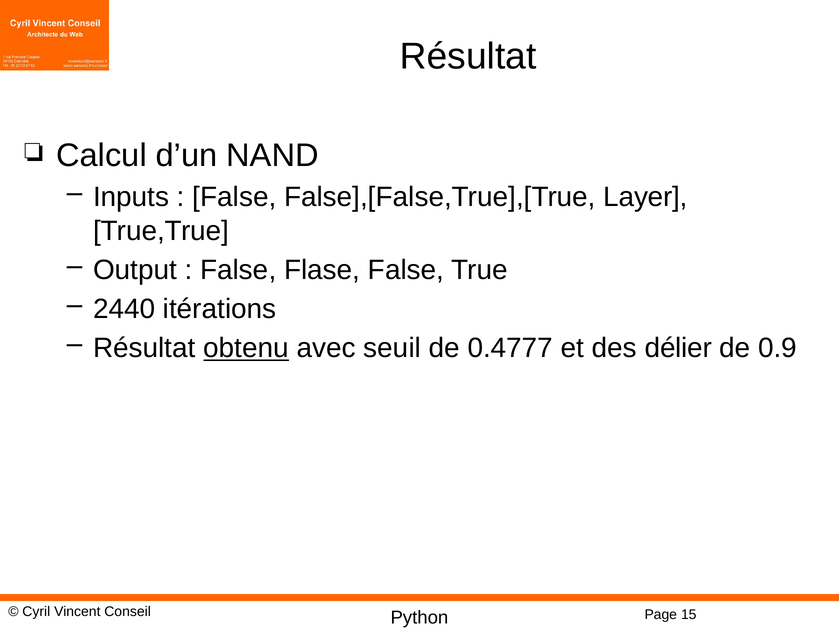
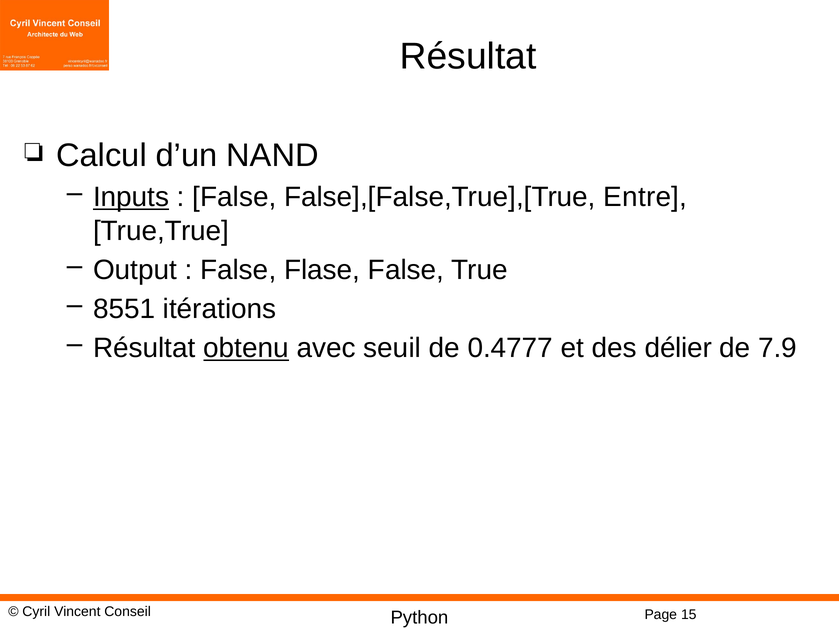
Inputs underline: none -> present
Layer: Layer -> Entre
2440: 2440 -> 8551
0.9: 0.9 -> 7.9
